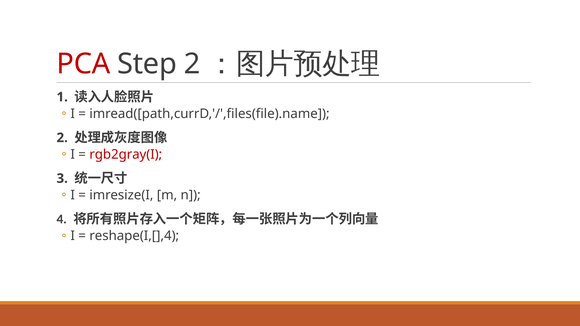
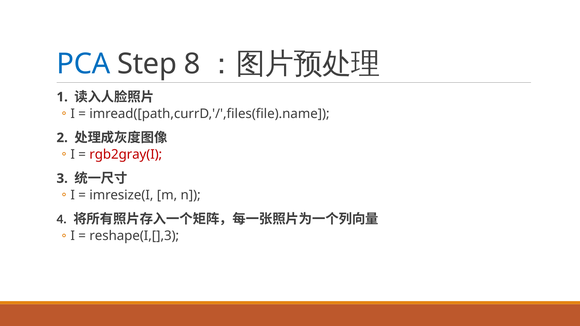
PCA colour: red -> blue
Step 2: 2 -> 8
reshape(I,[],4: reshape(I,[],4 -> reshape(I,[],3
